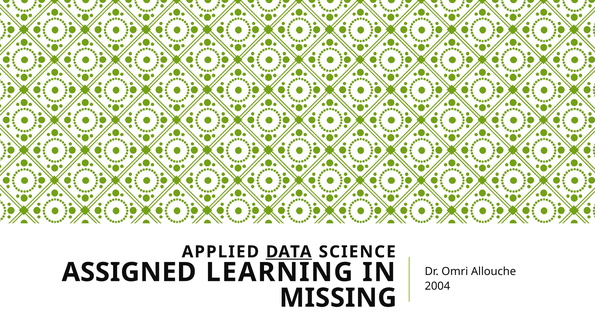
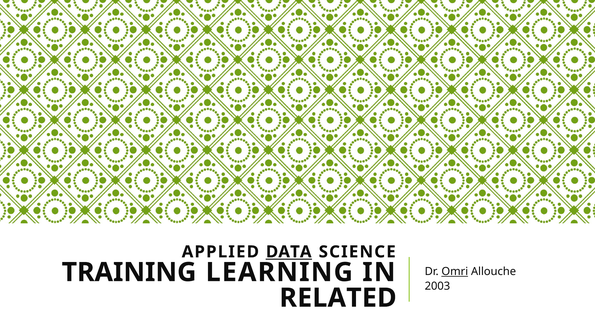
ASSIGNED: ASSIGNED -> TRAINING
Omri underline: none -> present
2004: 2004 -> 2003
MISSING: MISSING -> RELATED
